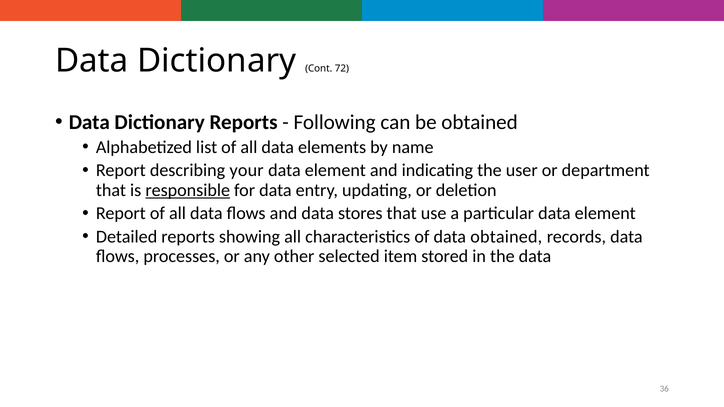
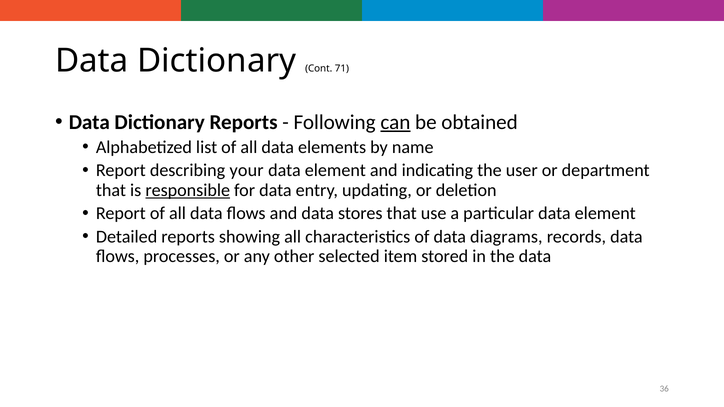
72: 72 -> 71
can underline: none -> present
data obtained: obtained -> diagrams
